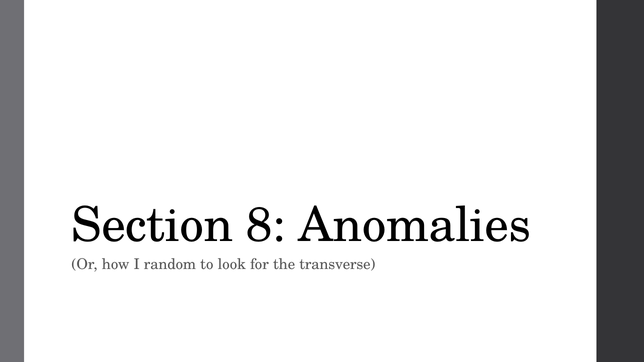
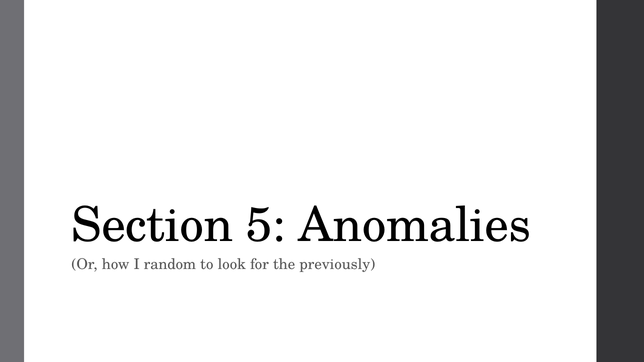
8: 8 -> 5
transverse: transverse -> previously
